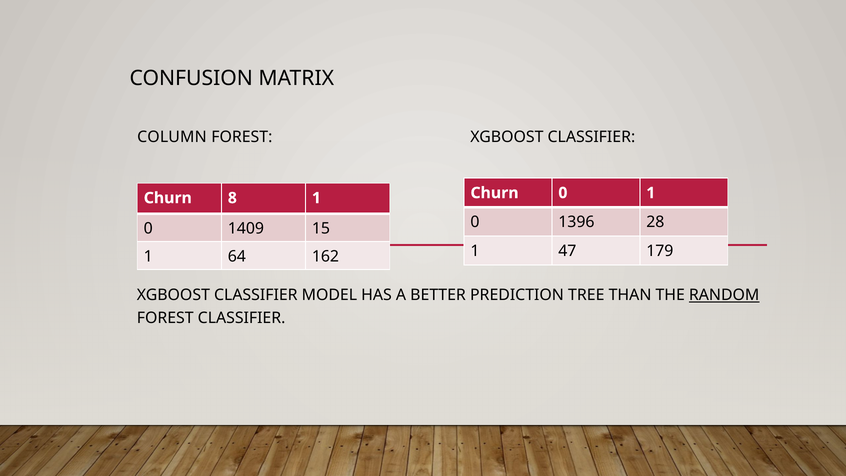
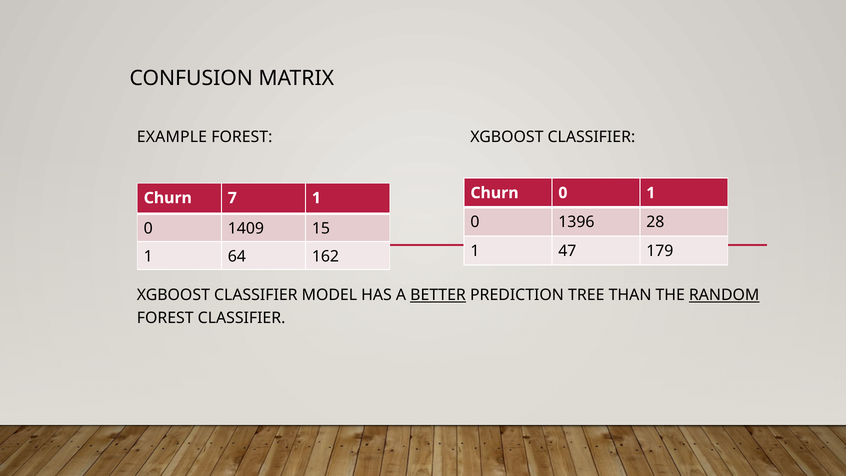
COLUMN: COLUMN -> EXAMPLE
8: 8 -> 7
BETTER underline: none -> present
